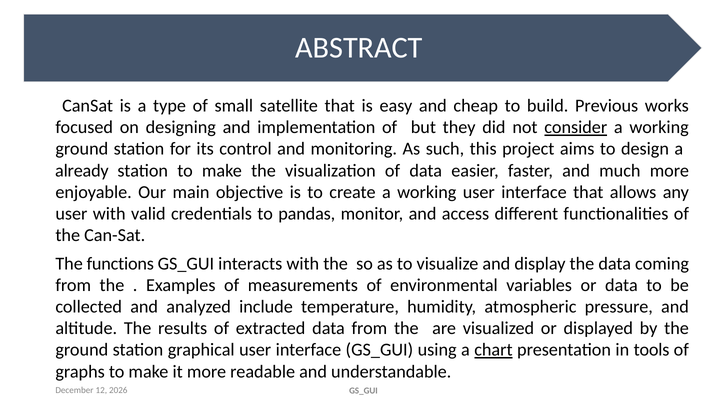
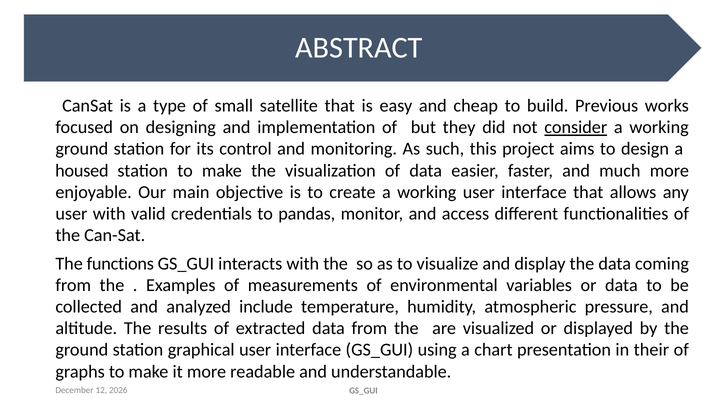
already: already -> housed
chart underline: present -> none
tools: tools -> their
